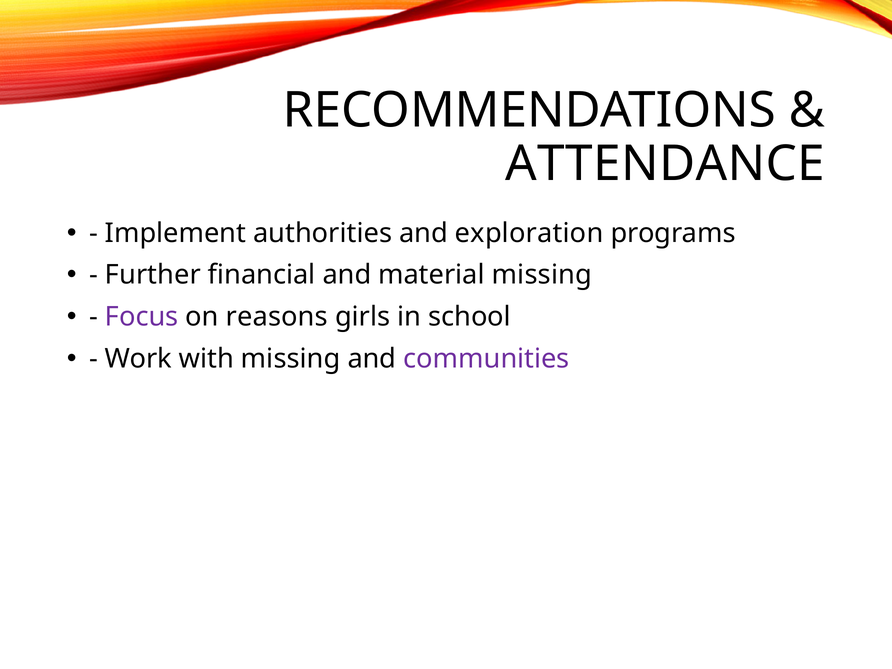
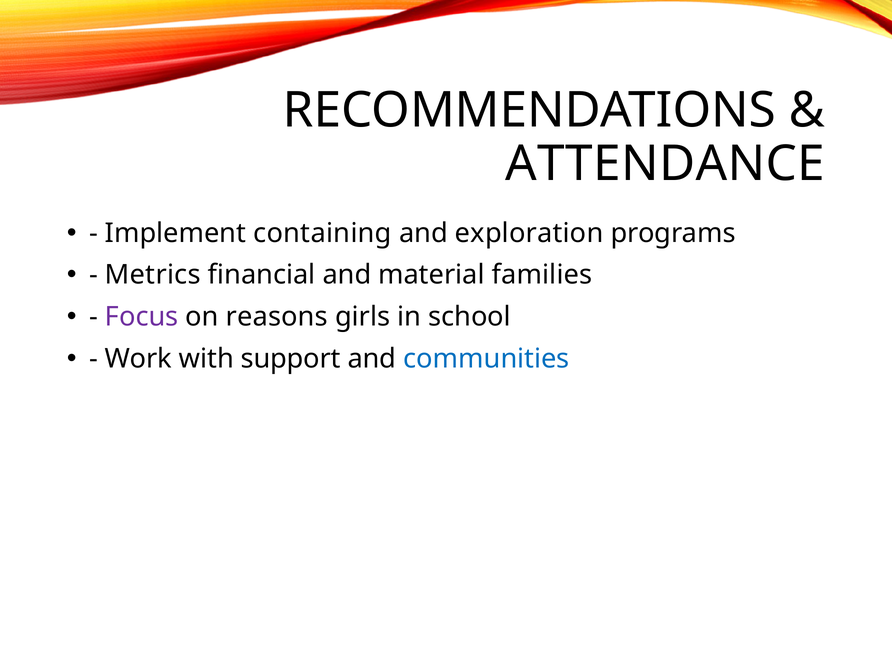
authorities: authorities -> containing
Further: Further -> Metrics
material missing: missing -> families
with missing: missing -> support
communities colour: purple -> blue
